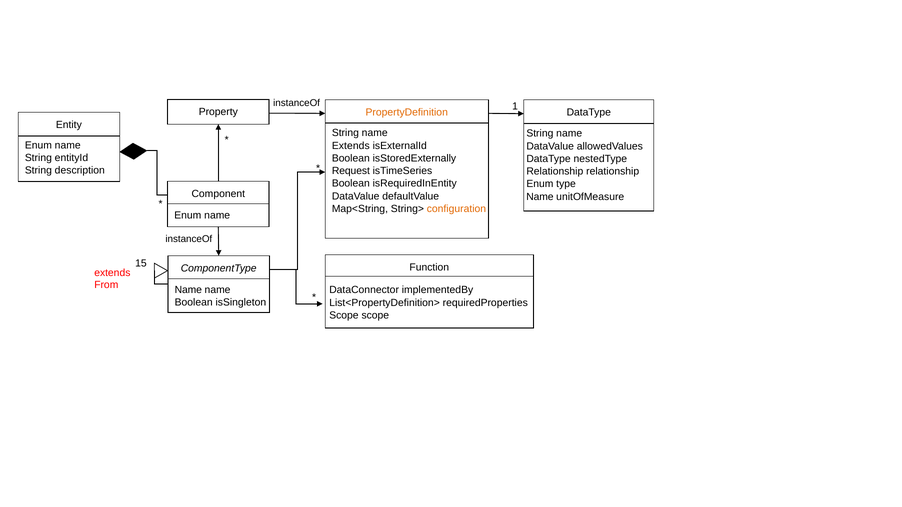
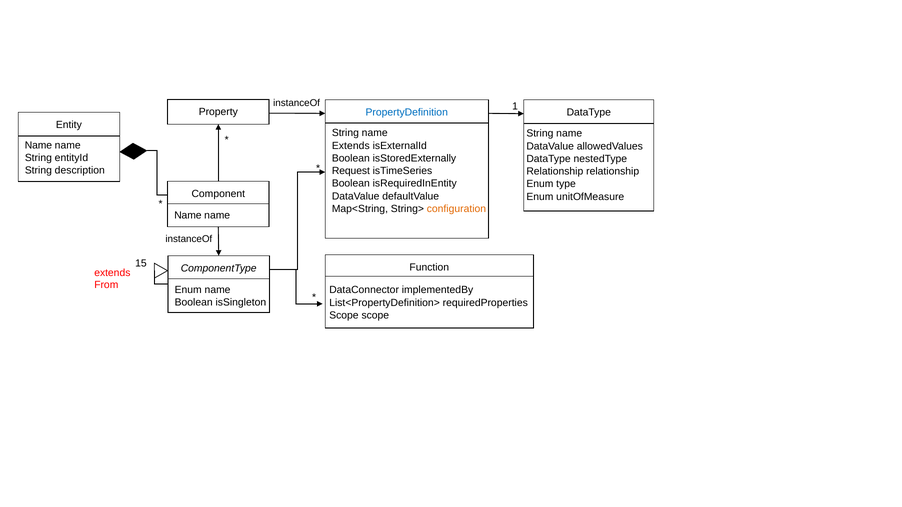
PropertyDefinition colour: orange -> blue
Enum at (38, 145): Enum -> Name
Name at (540, 197): Name -> Enum
Enum at (188, 216): Enum -> Name
Name at (188, 290): Name -> Enum
